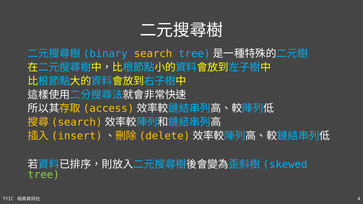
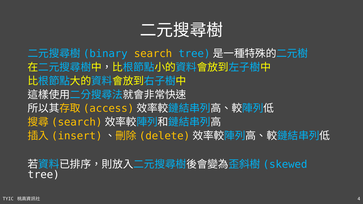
tree colour: light green -> white
